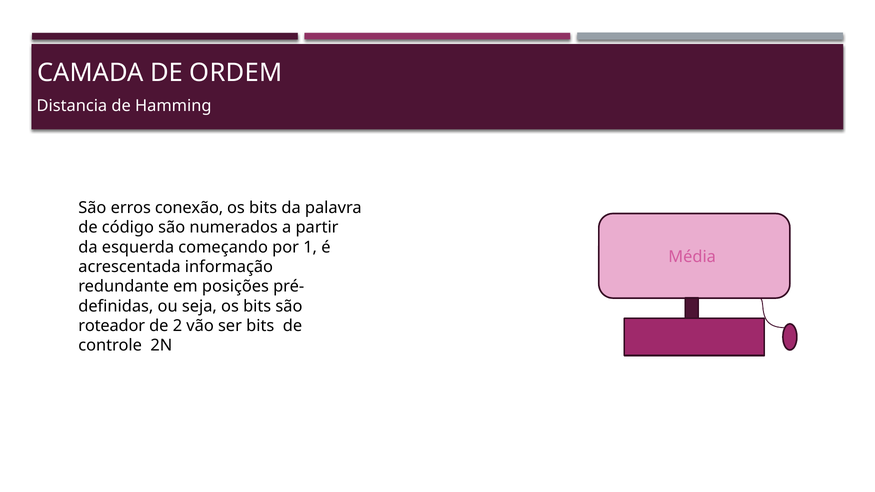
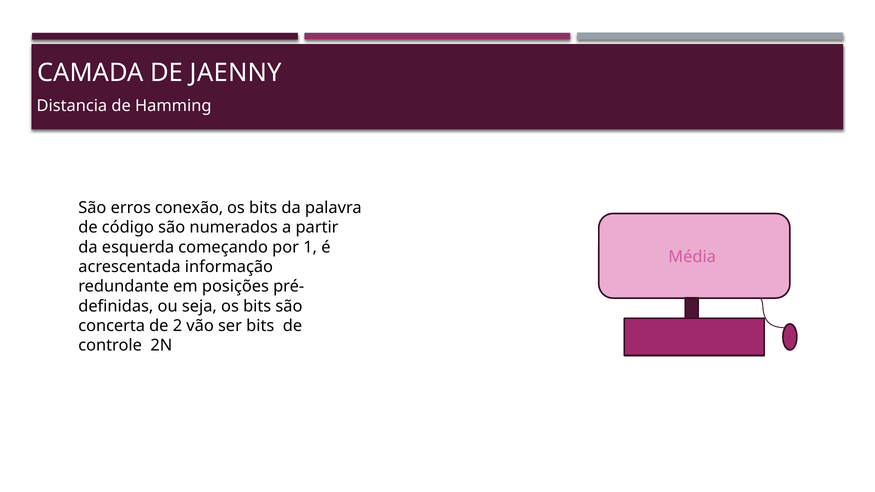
ORDEM: ORDEM -> JAENNY
roteador: roteador -> concerta
